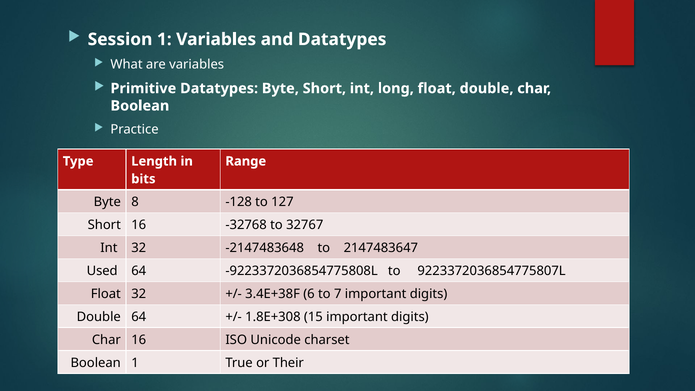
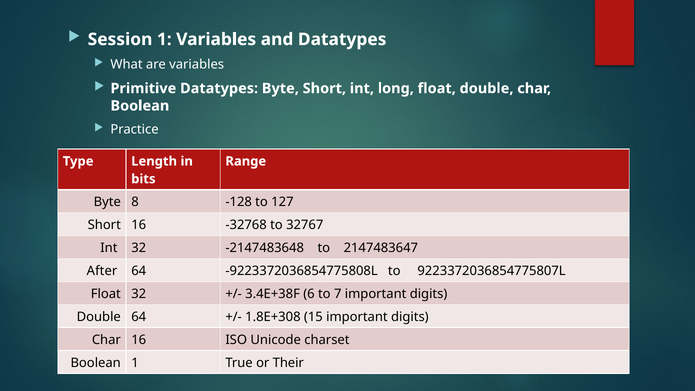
Used: Used -> After
